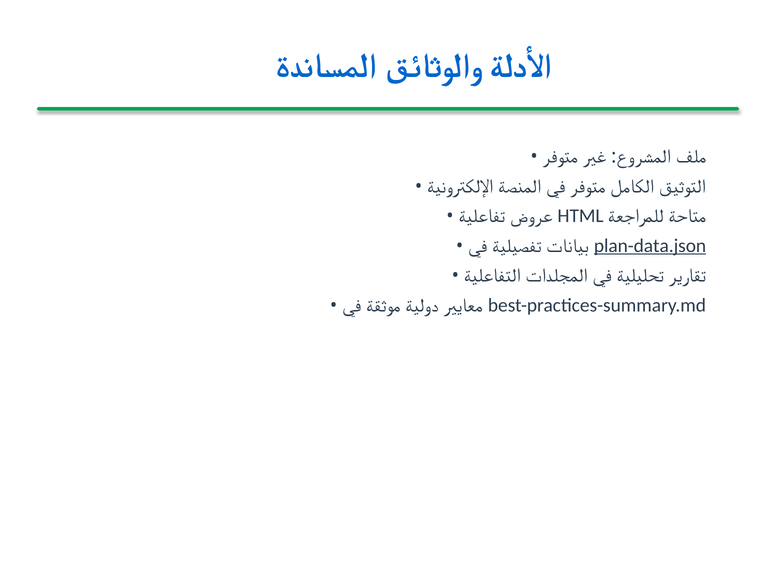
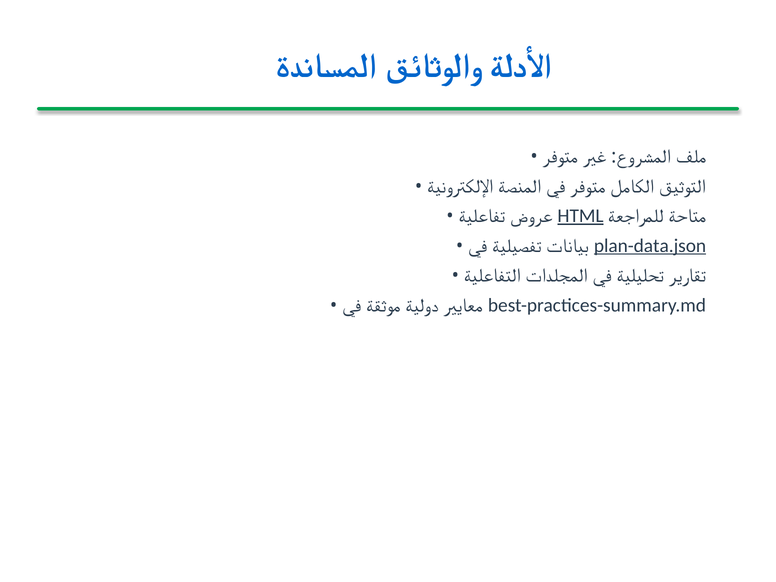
HTML underline: none -> present
